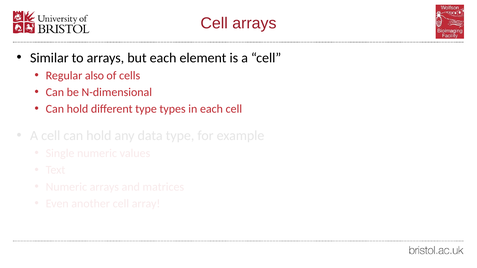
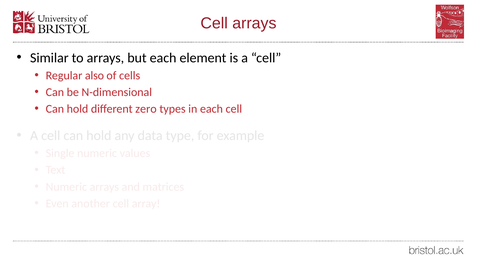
different type: type -> zero
